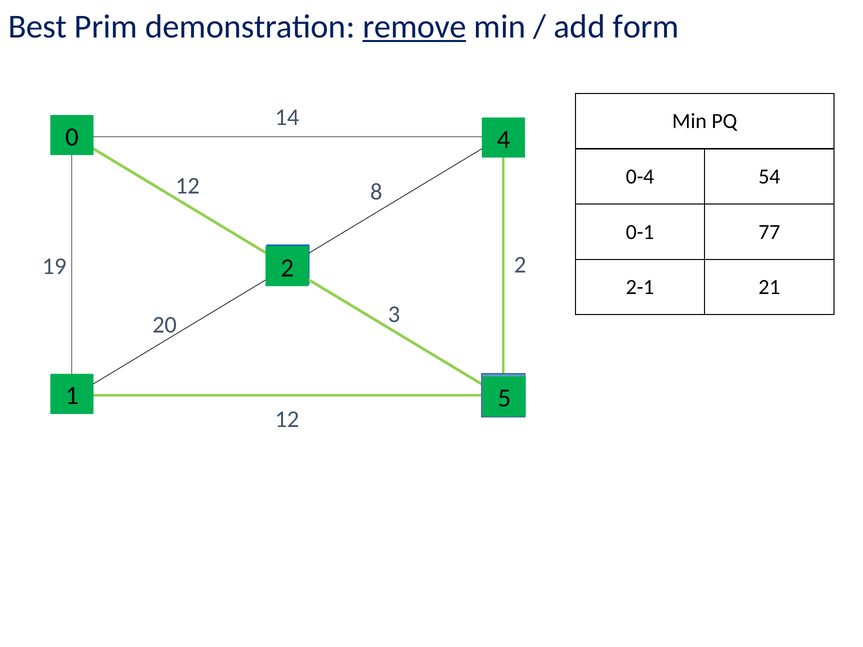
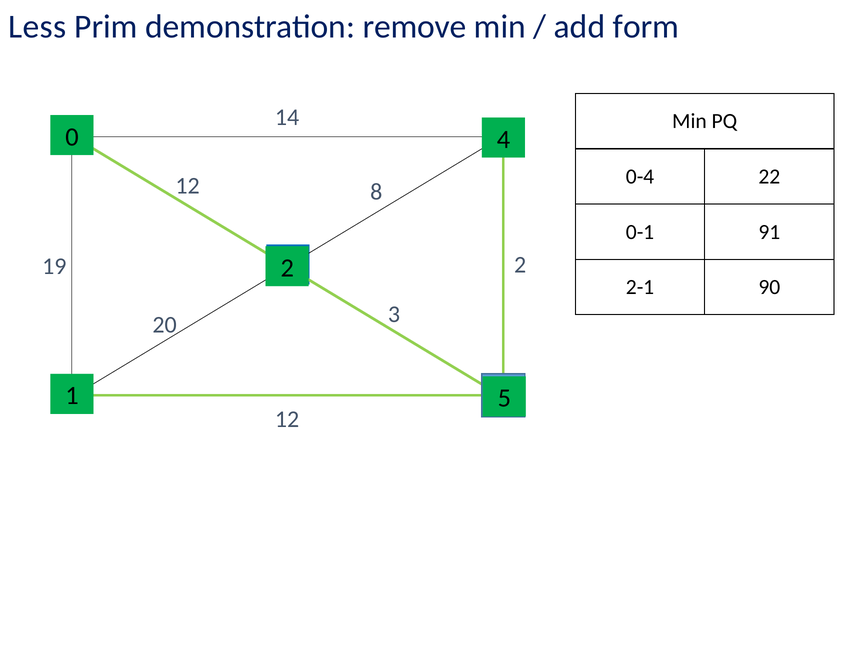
Best: Best -> Less
remove underline: present -> none
54: 54 -> 22
77: 77 -> 91
21: 21 -> 90
